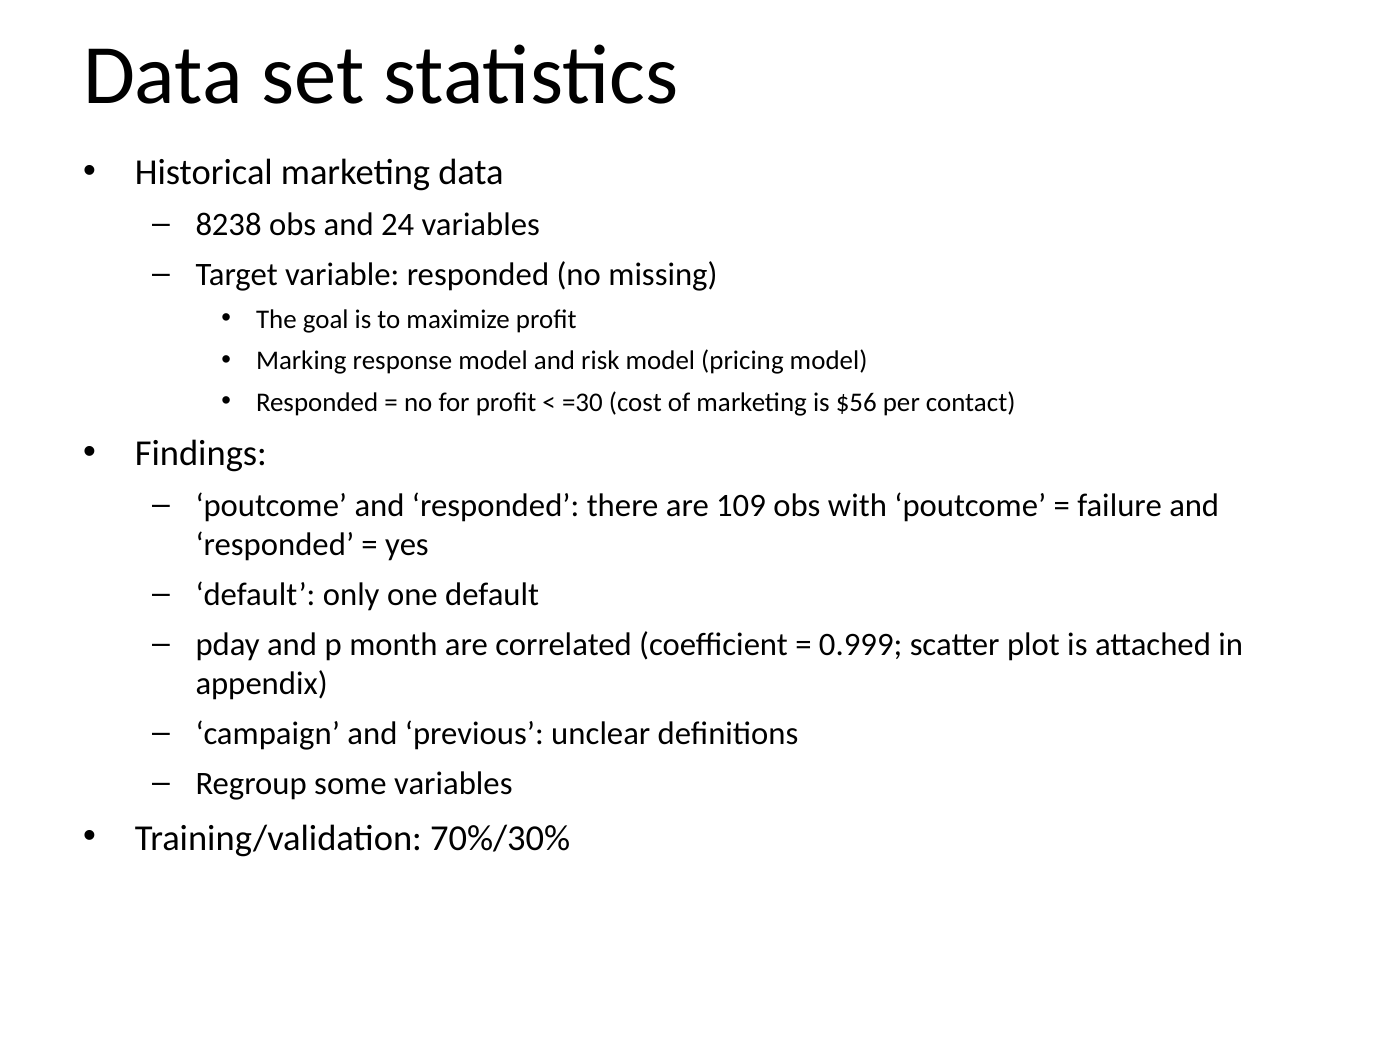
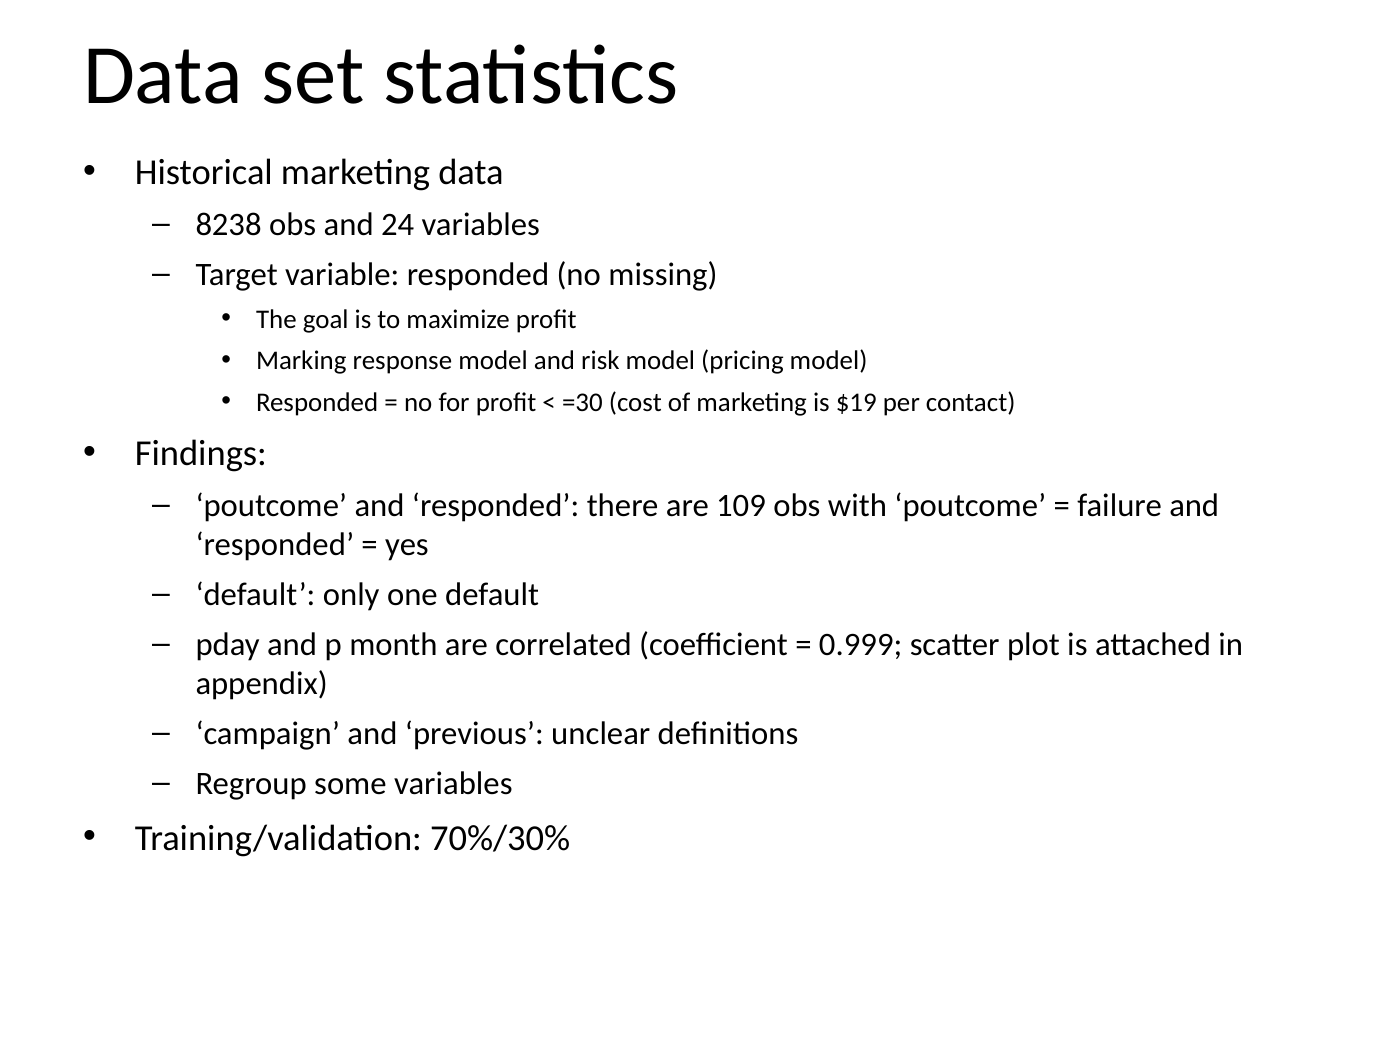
$56: $56 -> $19
